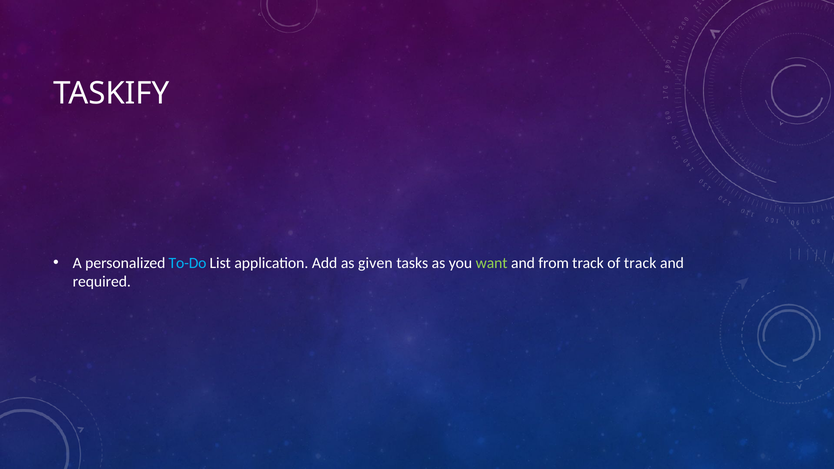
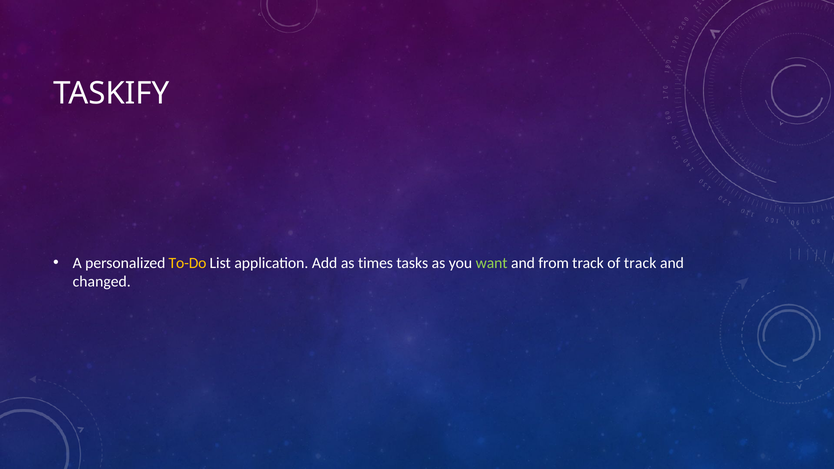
To-Do colour: light blue -> yellow
given: given -> times
required: required -> changed
